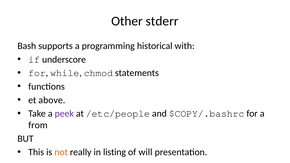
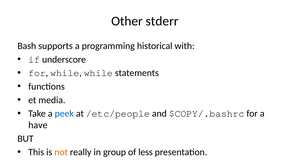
while chmod: chmod -> while
above: above -> media
peek colour: purple -> blue
from: from -> have
listing: listing -> group
will: will -> less
